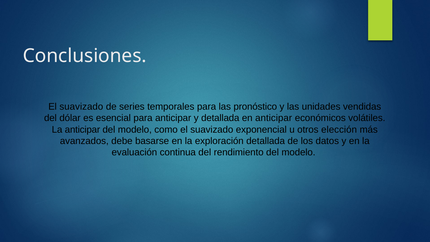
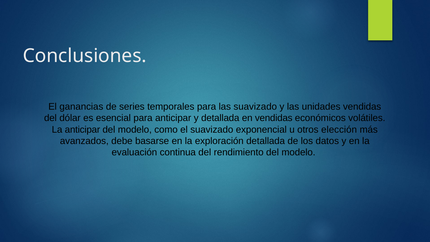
suavizado at (81, 107): suavizado -> ganancias
las pronóstico: pronóstico -> suavizado
en anticipar: anticipar -> vendidas
